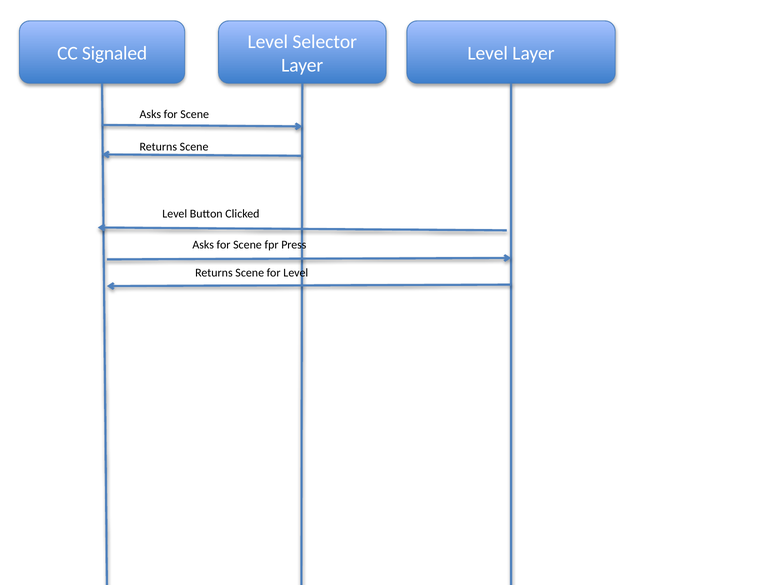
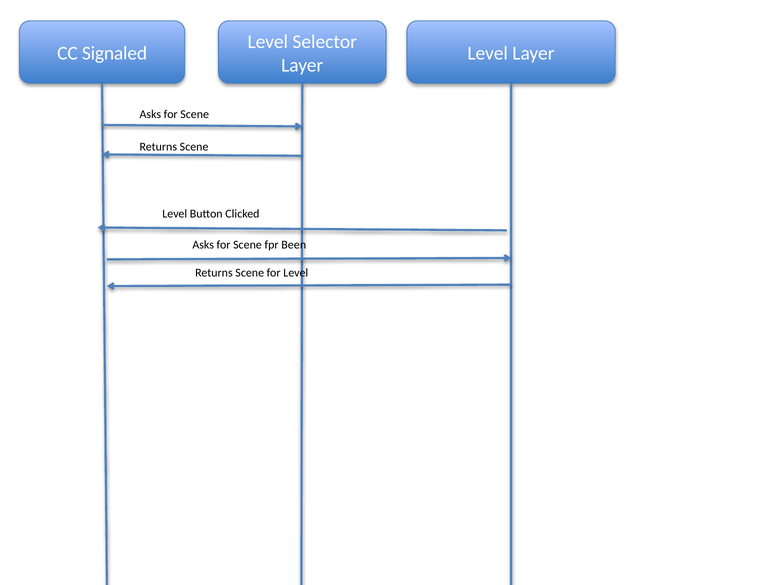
Press: Press -> Been
